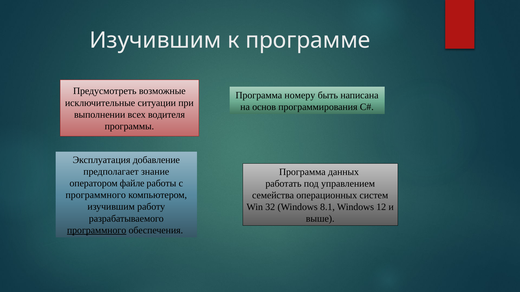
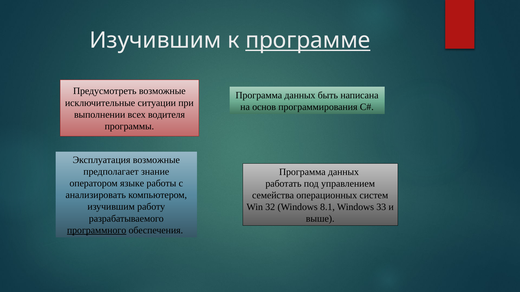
программе underline: none -> present
номеру at (300, 95): номеру -> данных
Эксплуатация добавление: добавление -> возможные
файле: файле -> языке
программного at (96, 195): программного -> анализировать
12: 12 -> 33
